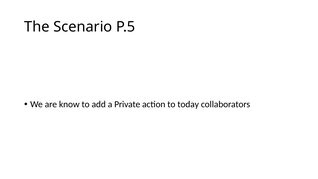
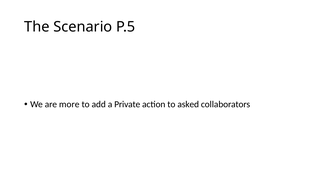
know: know -> more
today: today -> asked
